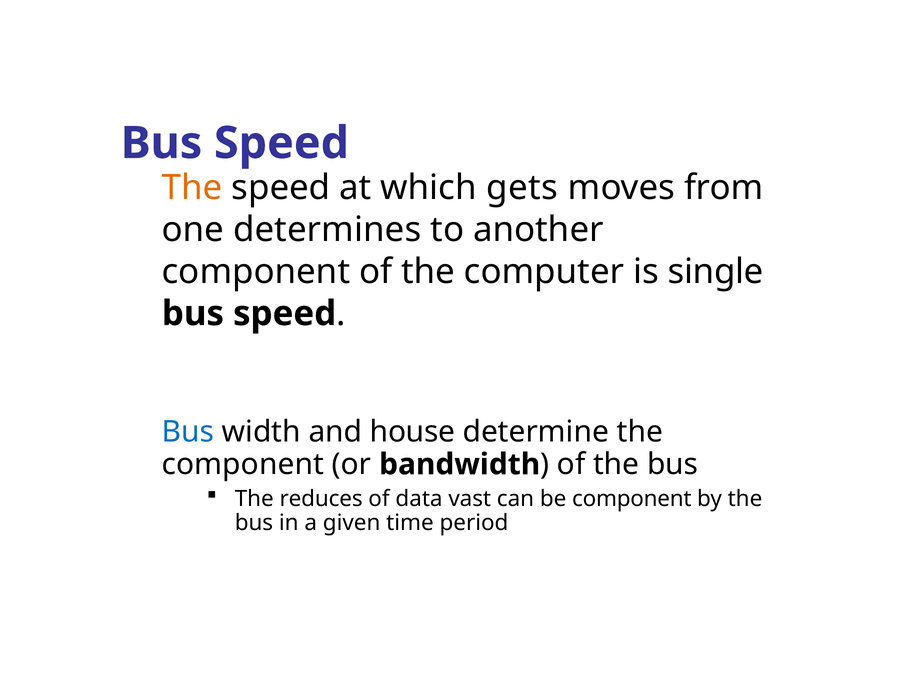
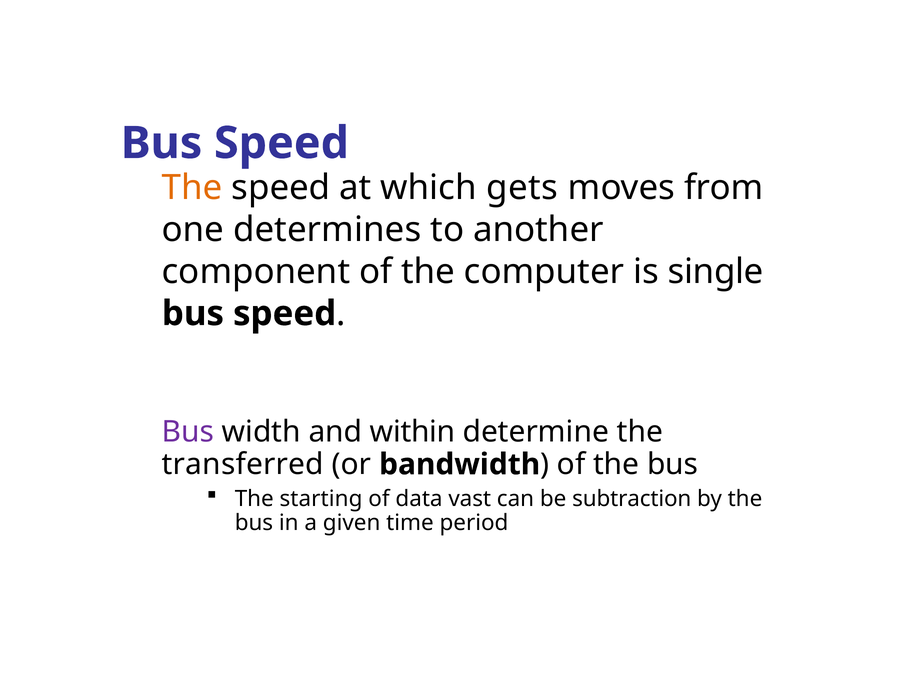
Bus at (188, 432) colour: blue -> purple
house: house -> within
component at (243, 464): component -> transferred
reduces: reduces -> starting
be component: component -> subtraction
